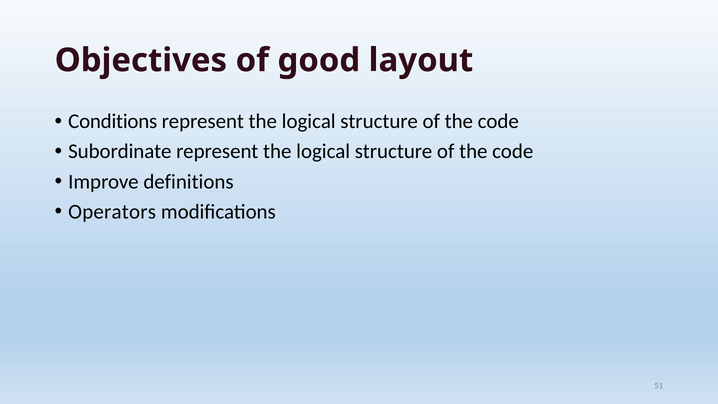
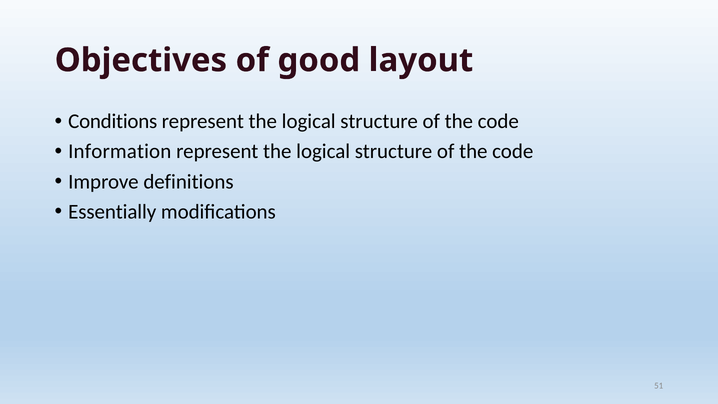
Subordinate: Subordinate -> Information
Operators: Operators -> Essentially
